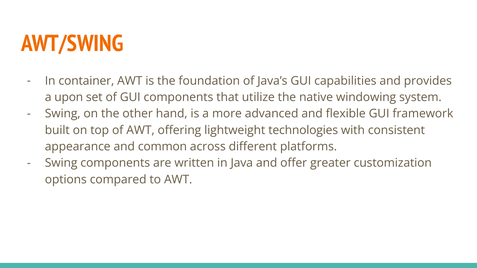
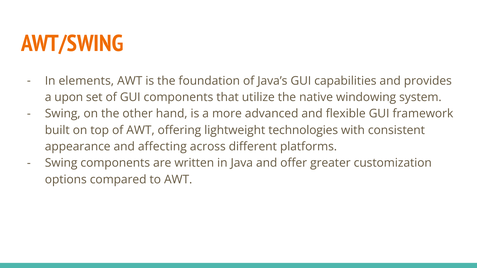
container: container -> elements
common: common -> affecting
